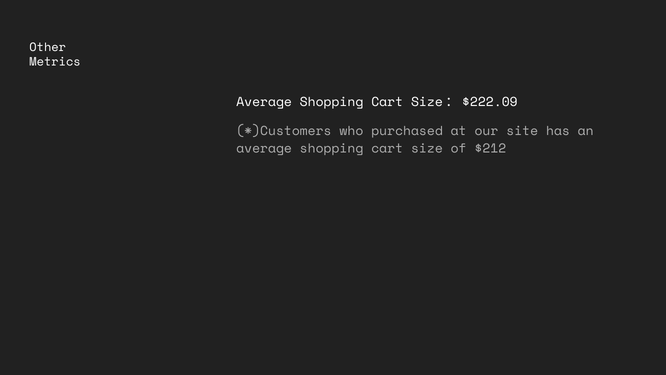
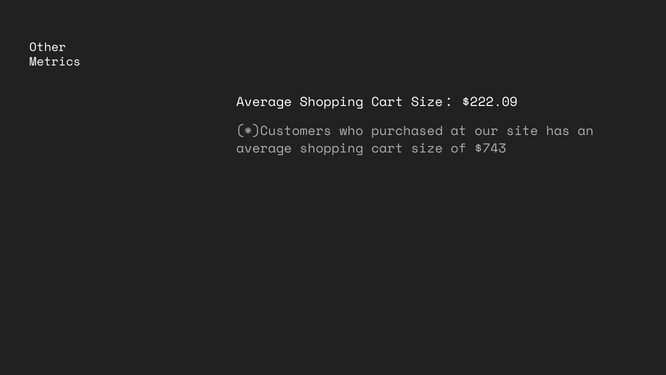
$212: $212 -> $743
